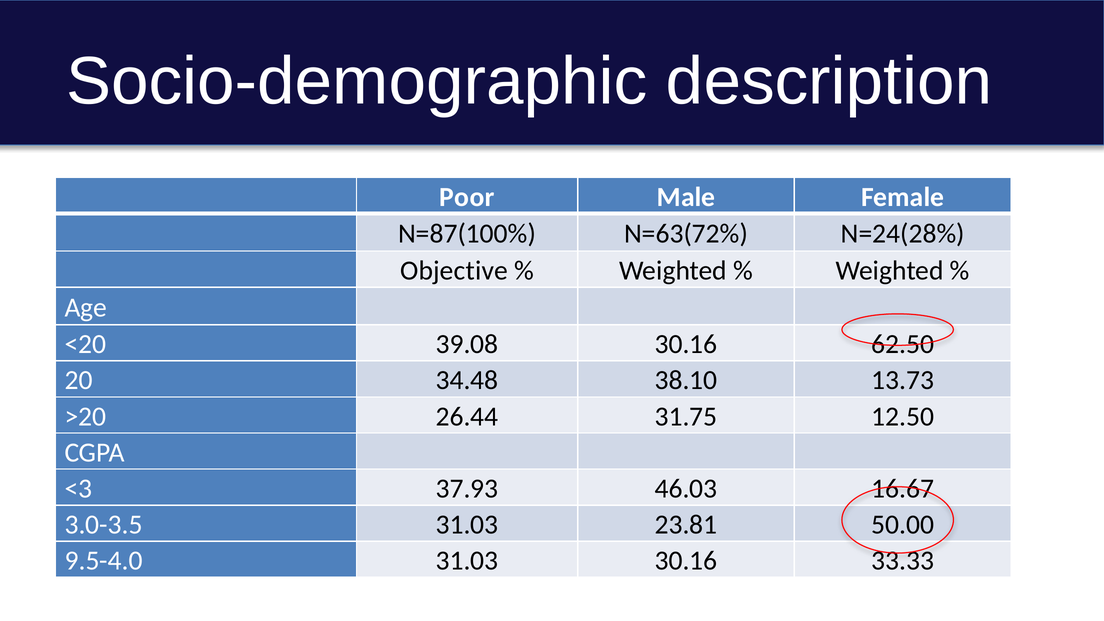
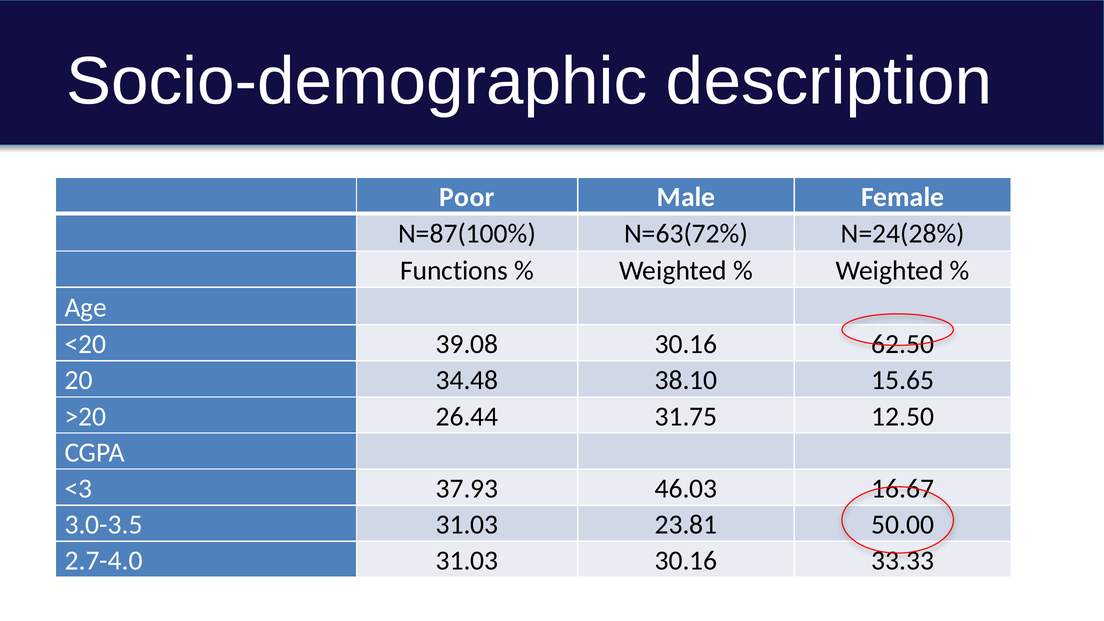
Objective: Objective -> Functions
13.73: 13.73 -> 15.65
9.5-4.0: 9.5-4.0 -> 2.7-4.0
